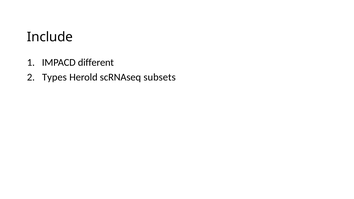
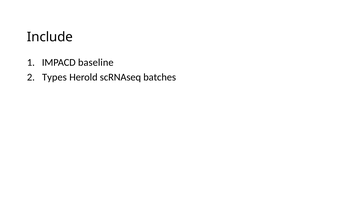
different: different -> baseline
subsets: subsets -> batches
